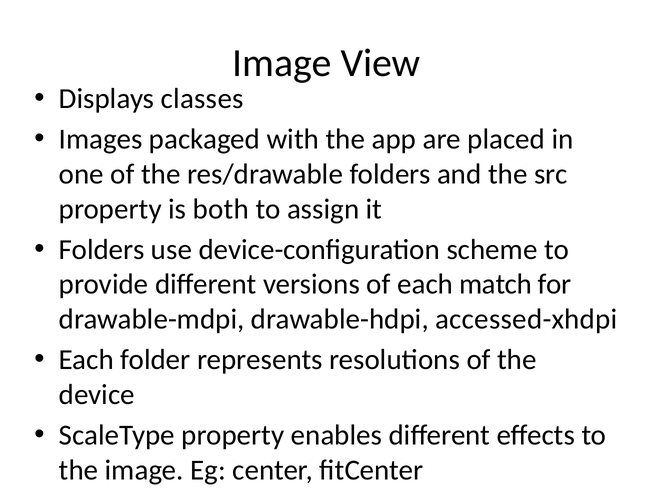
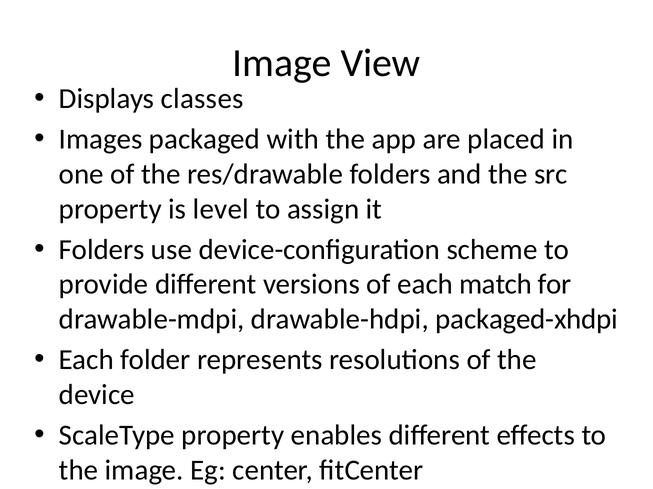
both: both -> level
accessed-xhdpi: accessed-xhdpi -> packaged-xhdpi
